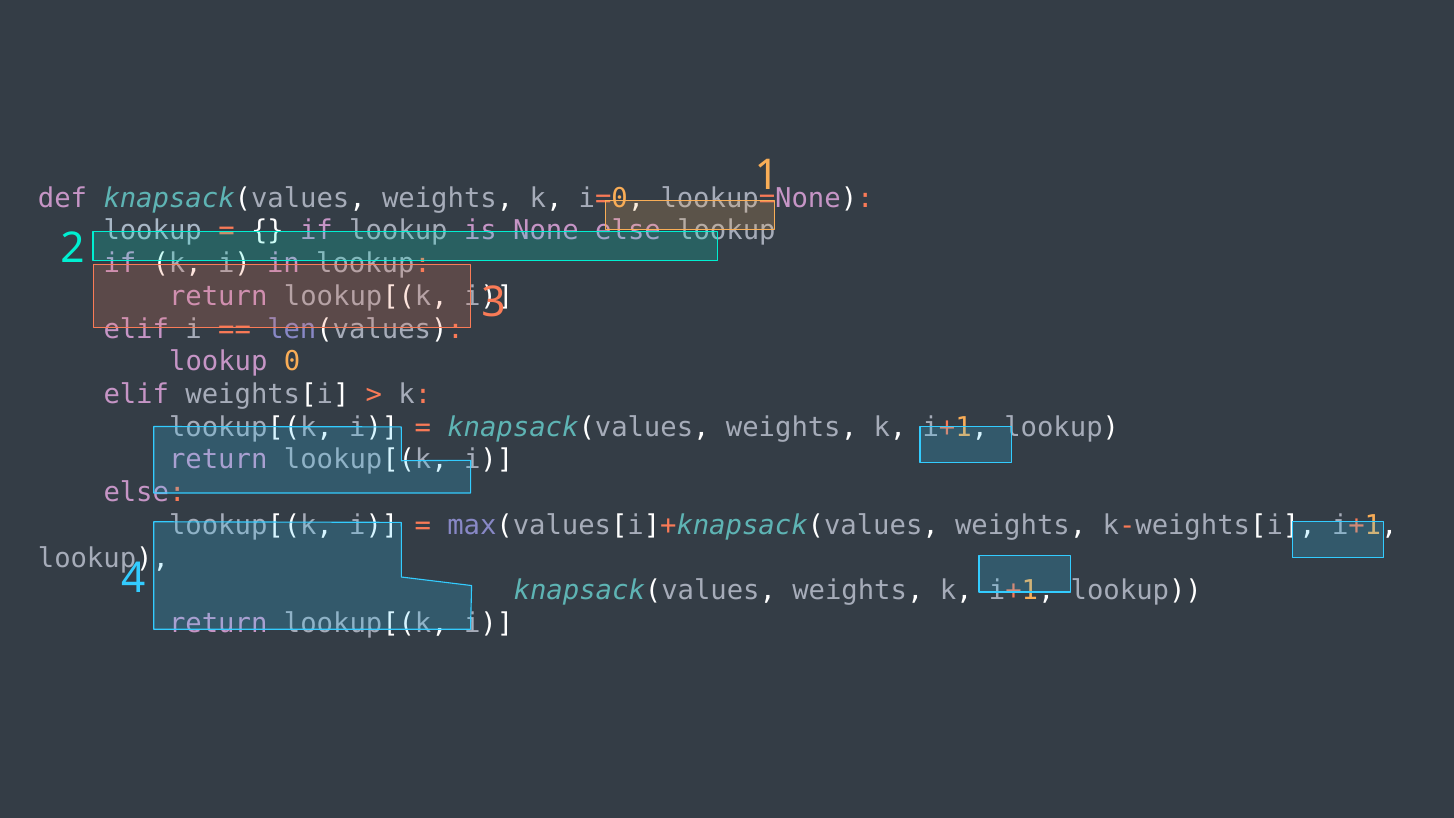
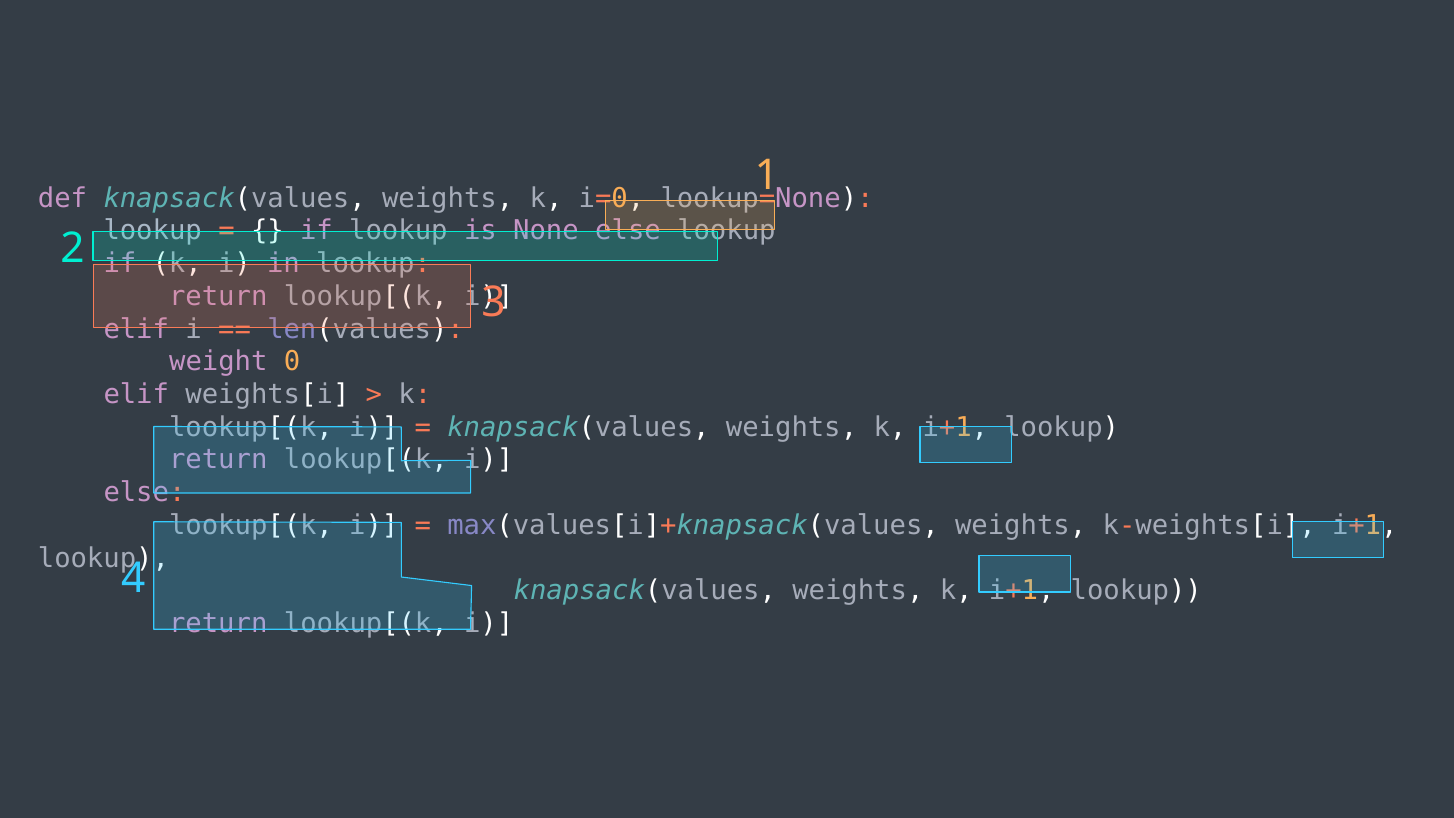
lookup at (218, 362): lookup -> weight
